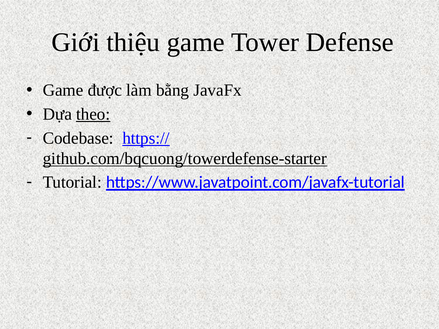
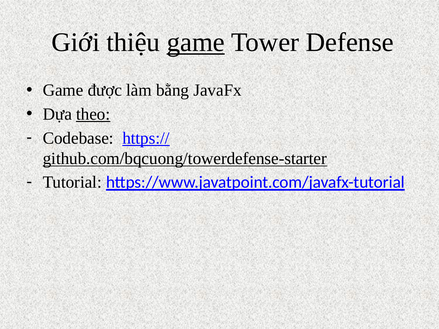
game at (196, 42) underline: none -> present
